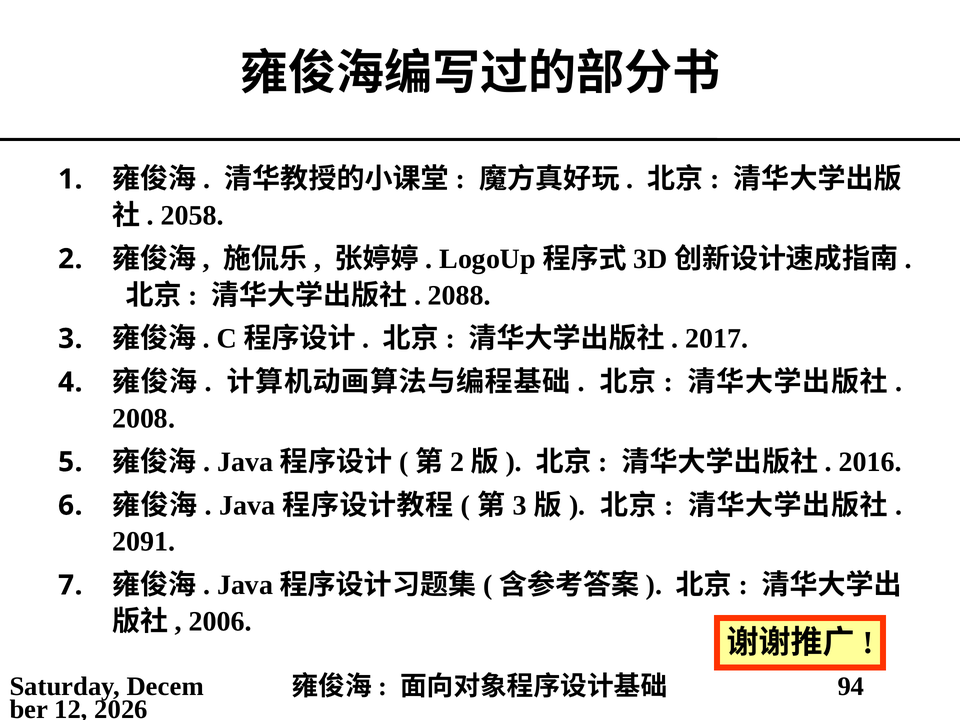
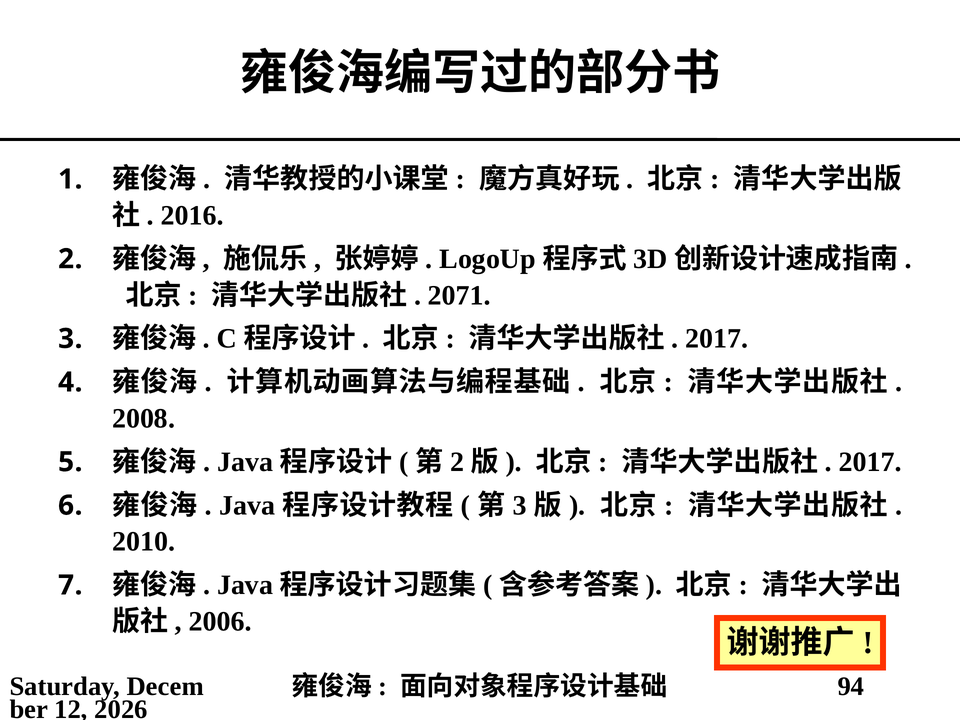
2058: 2058 -> 2016
2088: 2088 -> 2071
2016 at (870, 462): 2016 -> 2017
2091: 2091 -> 2010
